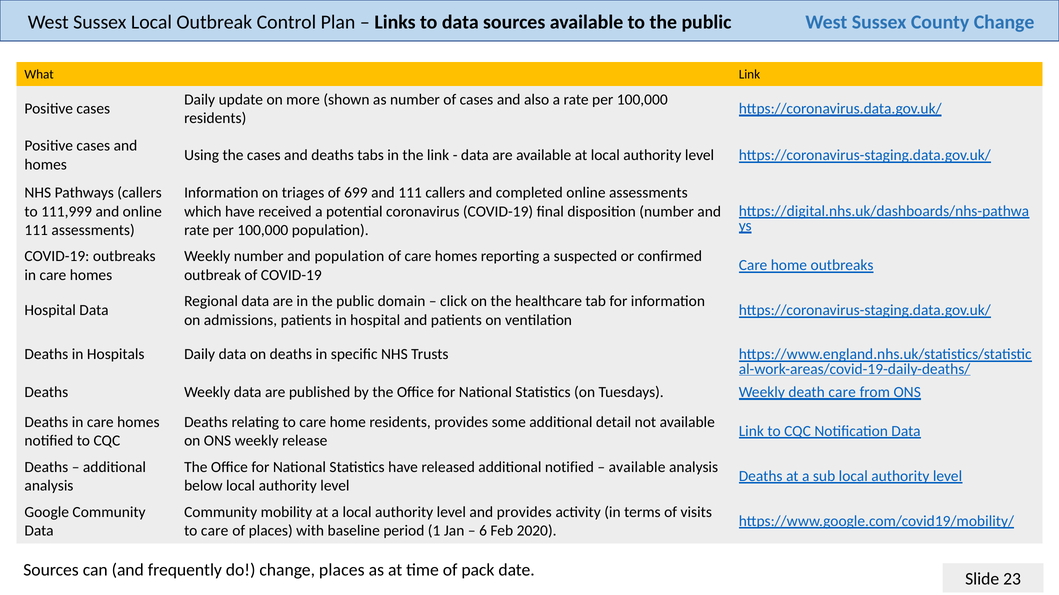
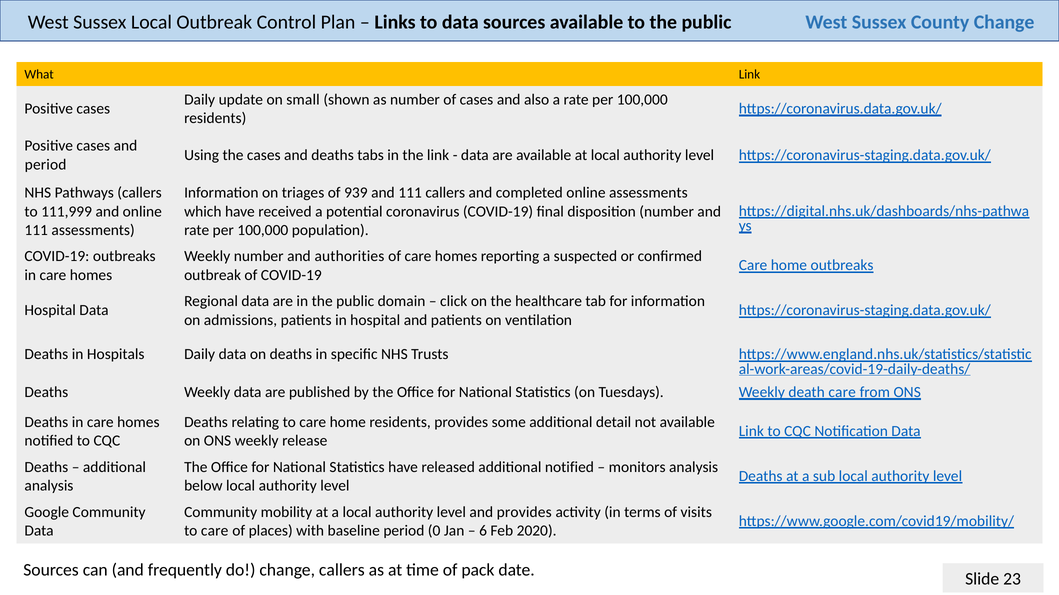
more: more -> small
homes at (46, 165): homes -> period
699: 699 -> 939
and population: population -> authorities
available at (637, 468): available -> monitors
1: 1 -> 0
change places: places -> callers
